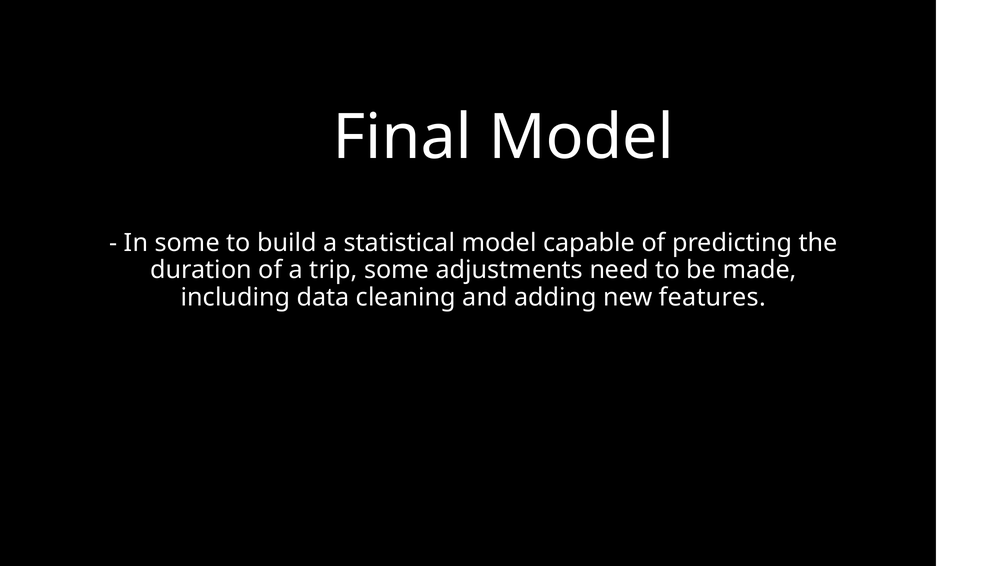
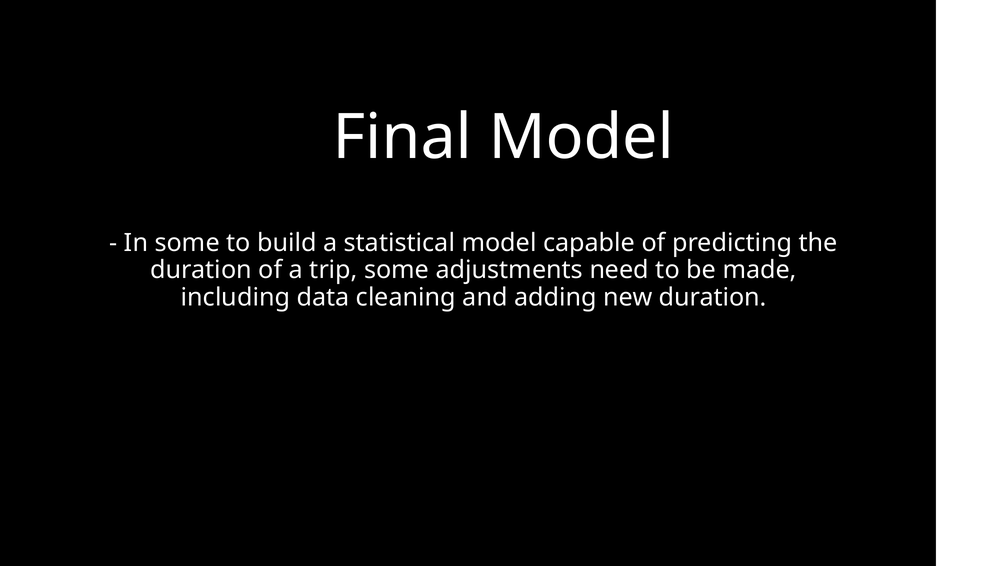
new features: features -> duration
